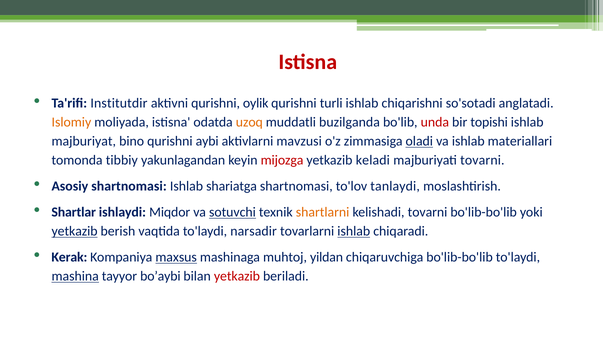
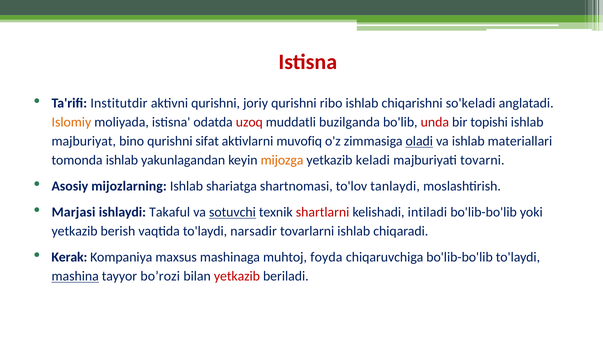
oylik: oylik -> joriy
turli: turli -> ribo
so'sotadi: so'sotadi -> so'keladi
uzoq colour: orange -> red
aybi: aybi -> sifat
mavzusi: mavzusi -> muvofiq
tomonda tibbiy: tibbiy -> ishlab
mijozga colour: red -> orange
Asosiy shartnomasi: shartnomasi -> mijozlarning
Shartlar: Shartlar -> Marjasi
Miqdor: Miqdor -> Takaful
shartlarni colour: orange -> red
kelishadi tovarni: tovarni -> intiladi
yetkazib at (75, 231) underline: present -> none
ishlab at (354, 231) underline: present -> none
maxsus underline: present -> none
yildan: yildan -> foyda
bo’aybi: bo’aybi -> bo’rozi
